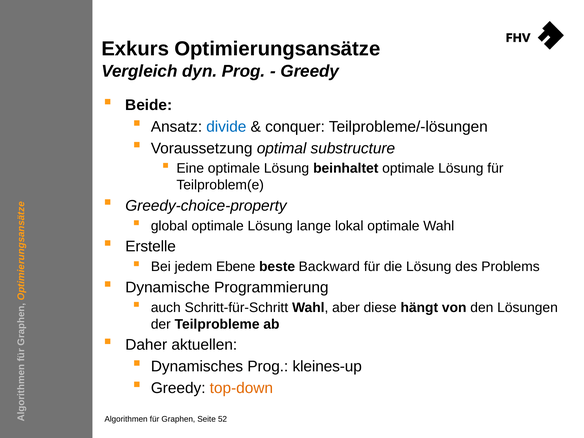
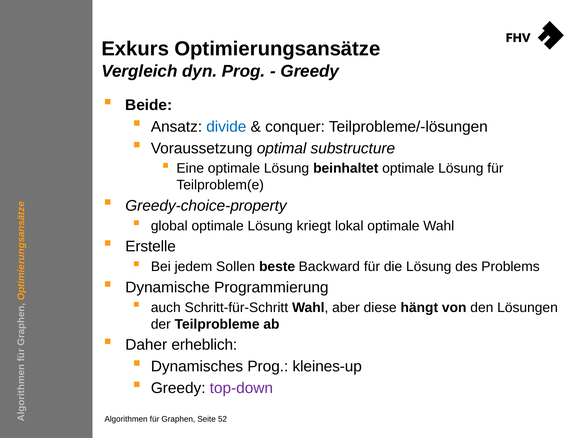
lange: lange -> kriegt
Ebene: Ebene -> Sollen
aktuellen: aktuellen -> erheblich
top-down colour: orange -> purple
